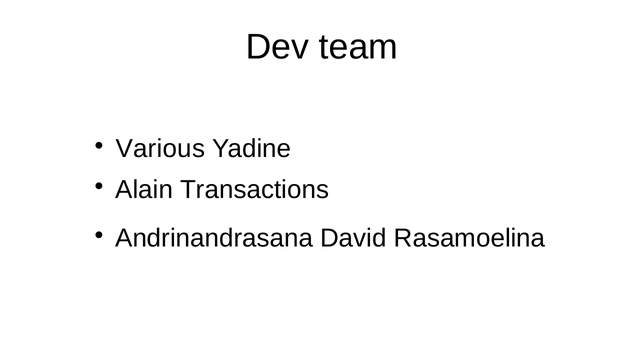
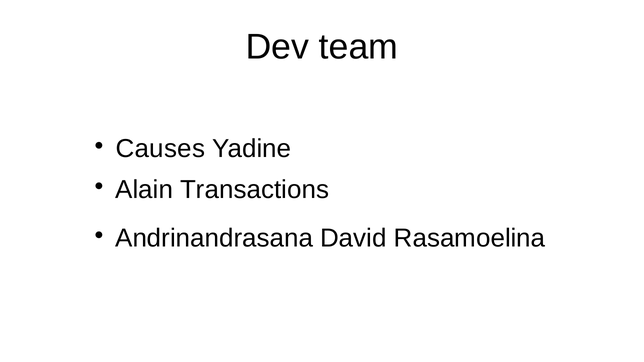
Various: Various -> Causes
